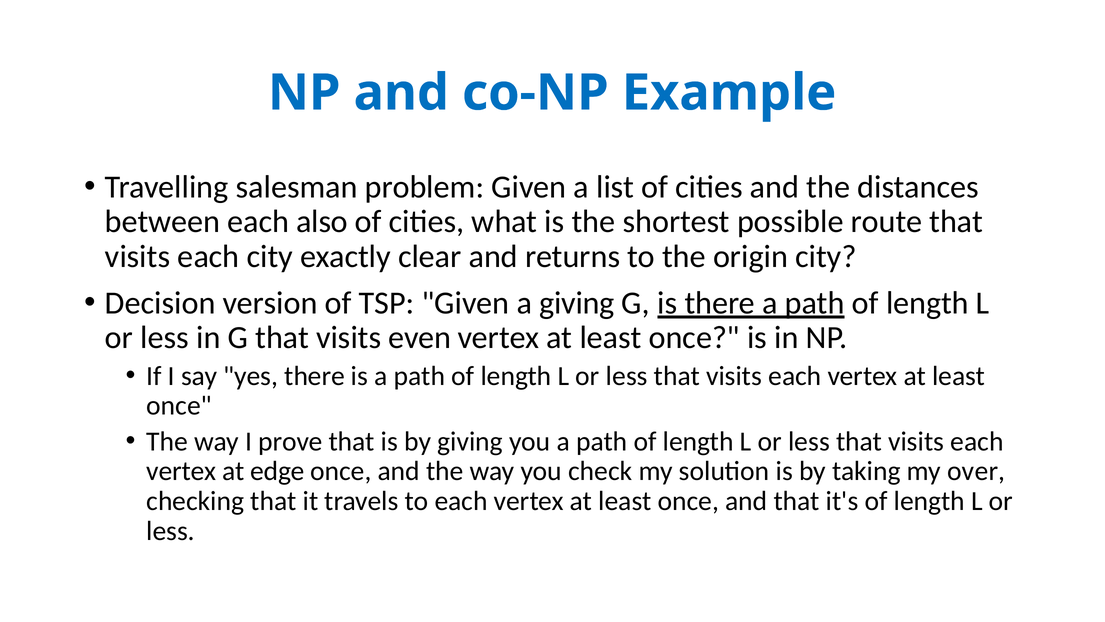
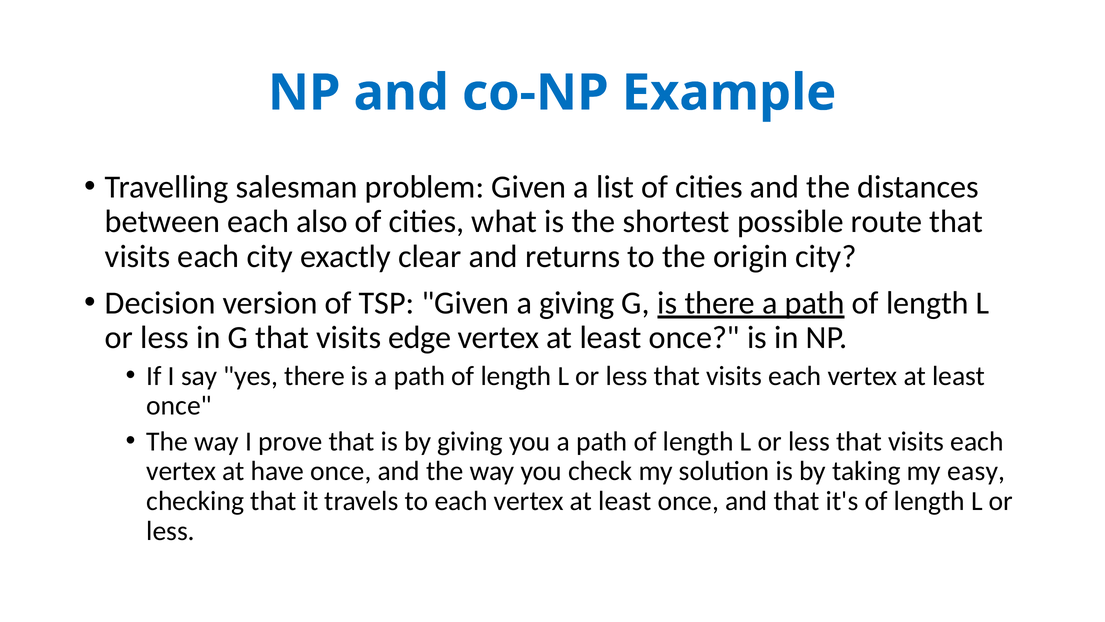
even: even -> edge
edge: edge -> have
over: over -> easy
